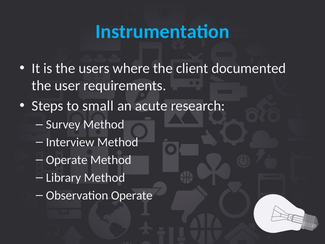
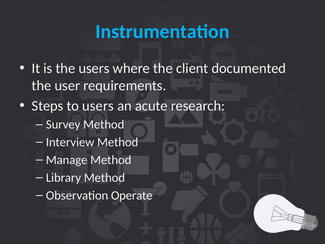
to small: small -> users
Operate at (67, 160): Operate -> Manage
